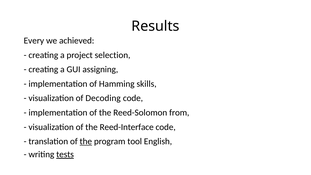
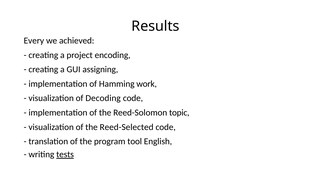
selection: selection -> encoding
skills: skills -> work
from: from -> topic
Reed-Interface: Reed-Interface -> Reed-Selected
the at (86, 141) underline: present -> none
